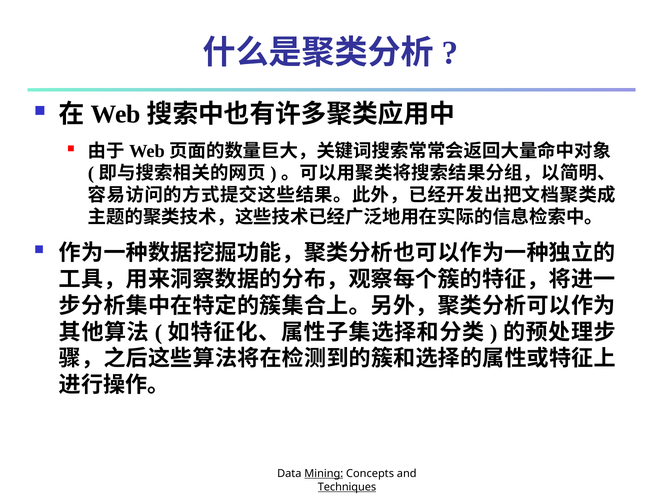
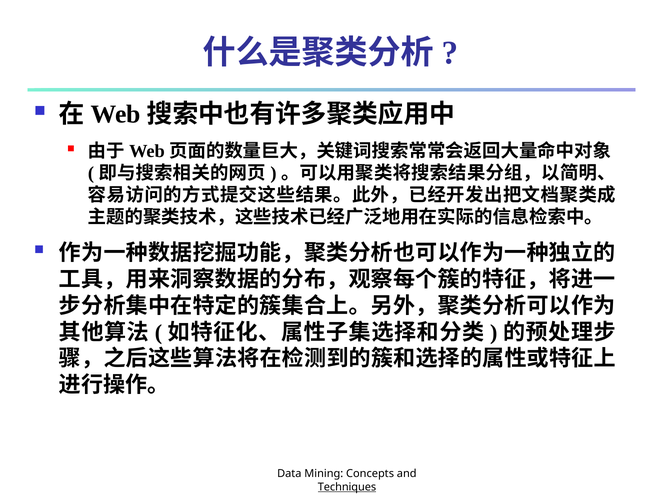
Mining underline: present -> none
